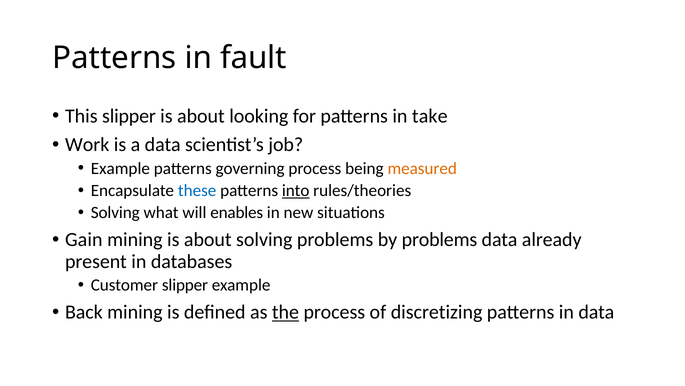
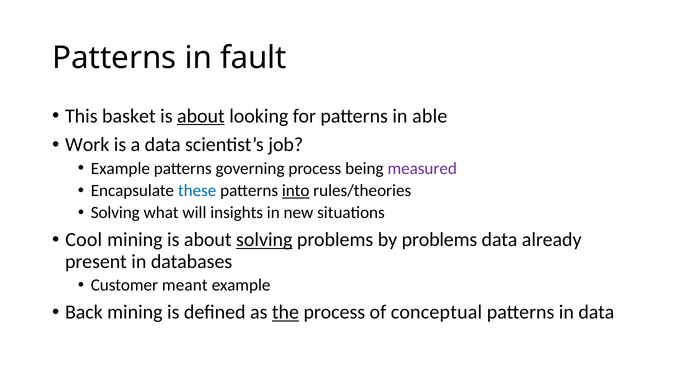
This slipper: slipper -> basket
about at (201, 116) underline: none -> present
take: take -> able
measured colour: orange -> purple
enables: enables -> insights
Gain: Gain -> Cool
solving at (264, 239) underline: none -> present
Customer slipper: slipper -> meant
discretizing: discretizing -> conceptual
